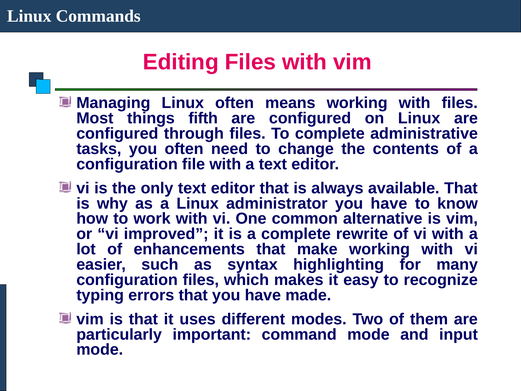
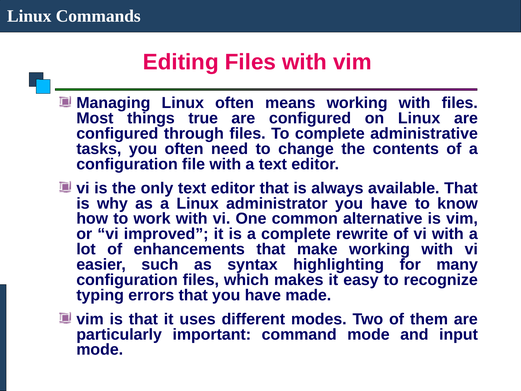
fifth: fifth -> true
